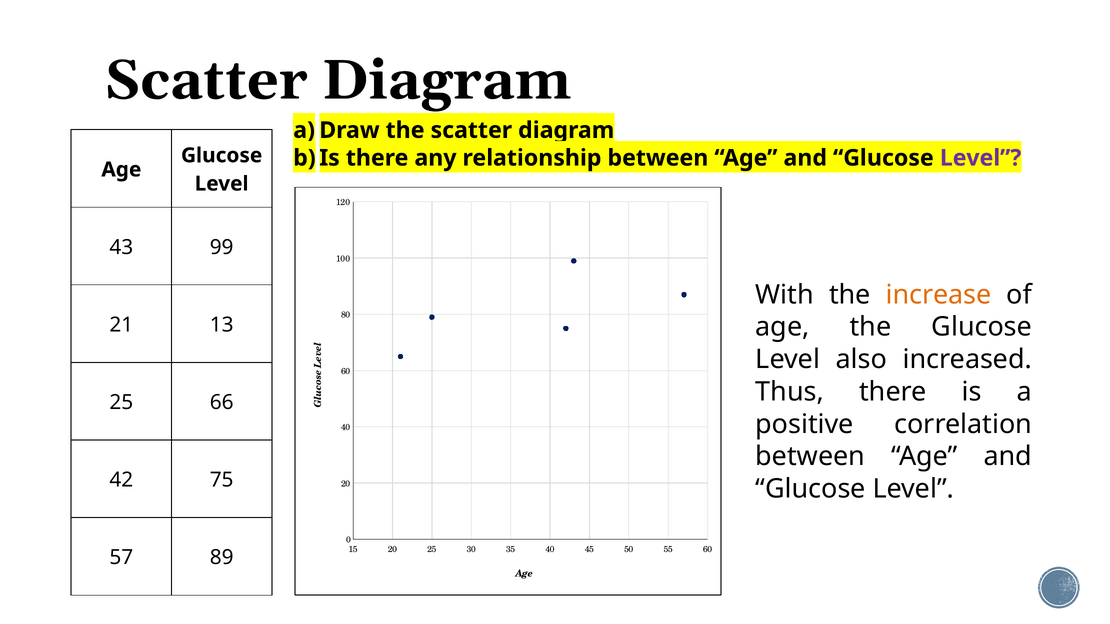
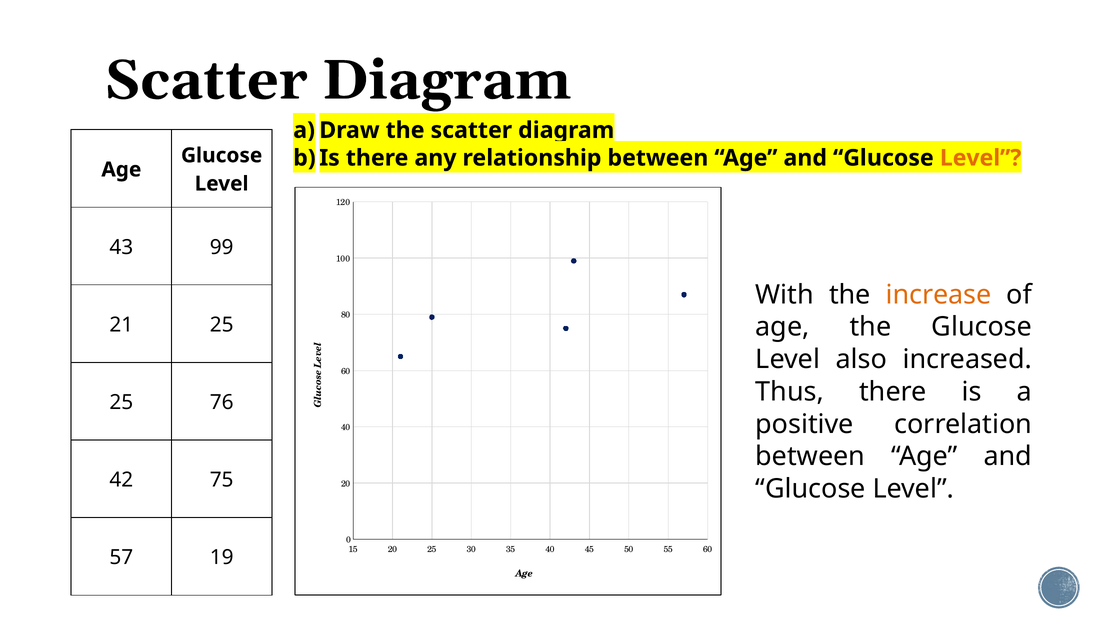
Level at (981, 158) colour: purple -> orange
21 13: 13 -> 25
66: 66 -> 76
89: 89 -> 19
